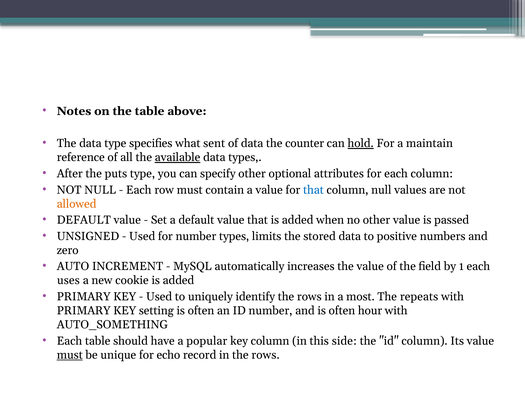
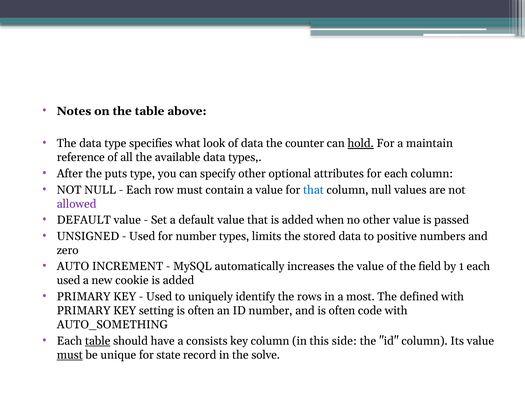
sent: sent -> look
available underline: present -> none
allowed colour: orange -> purple
uses at (68, 280): uses -> used
repeats: repeats -> defined
hour: hour -> code
table at (98, 341) underline: none -> present
popular: popular -> consists
echo: echo -> state
in the rows: rows -> solve
